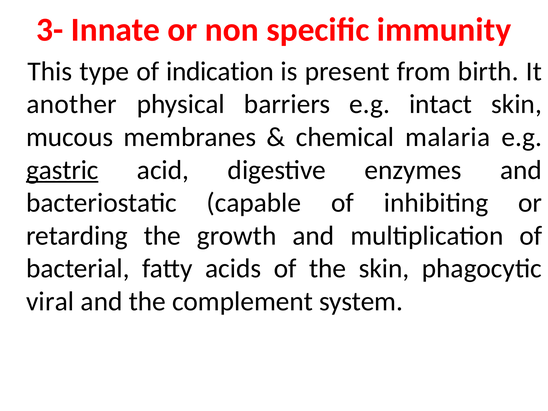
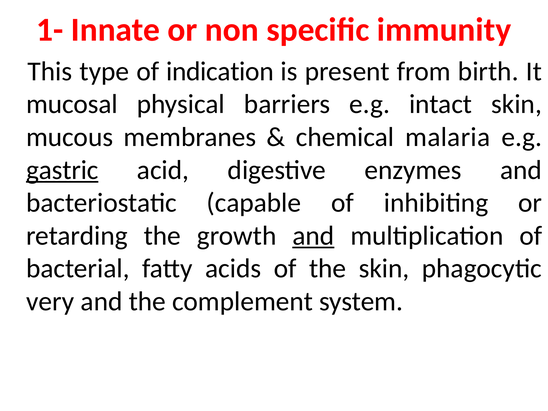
3-: 3- -> 1-
another: another -> mucosal
and at (313, 236) underline: none -> present
viral: viral -> very
